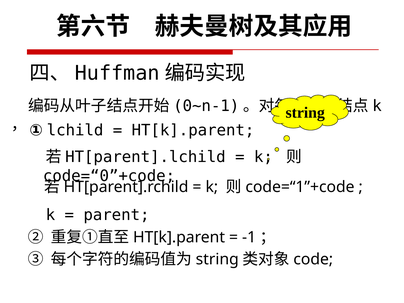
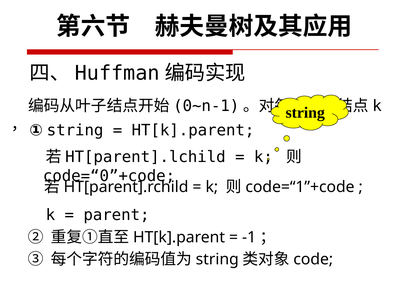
① lchild: lchild -> string
